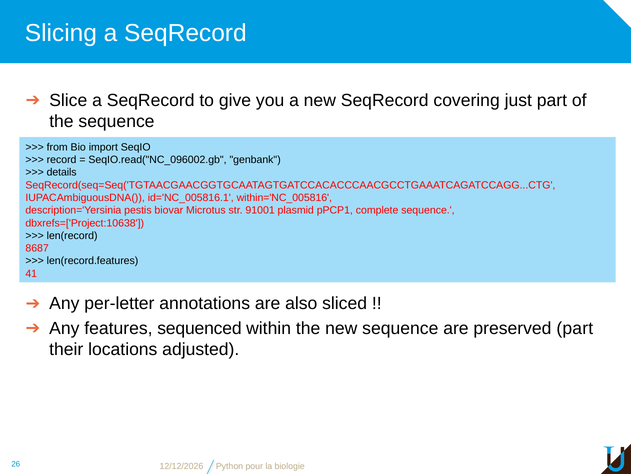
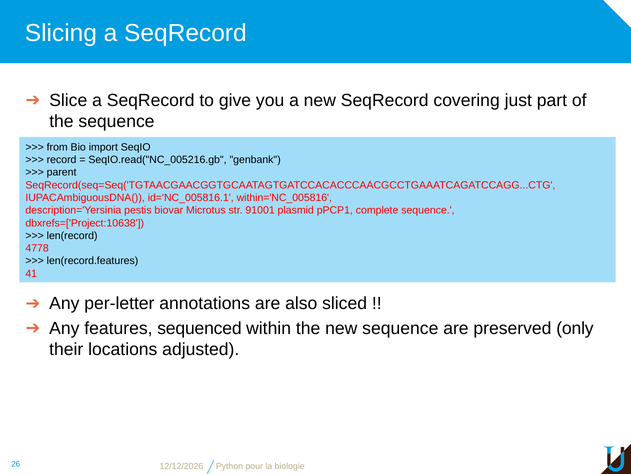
SeqIO.read("NC_096002.gb: SeqIO.read("NC_096002.gb -> SeqIO.read("NC_005216.gb
details: details -> parent
8687: 8687 -> 4778
preserved part: part -> only
